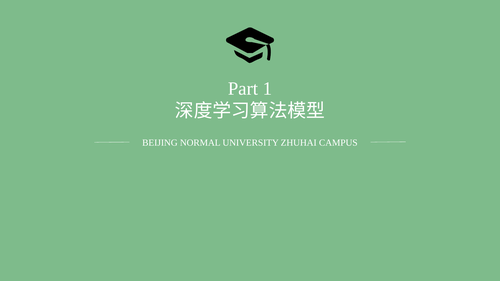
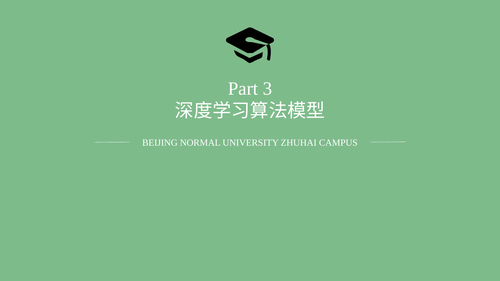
1: 1 -> 3
